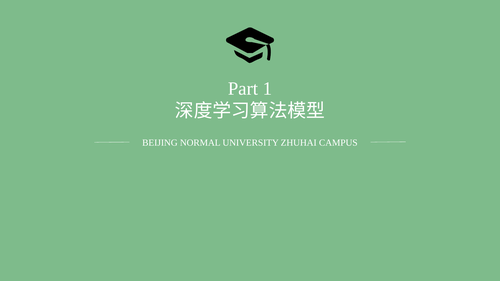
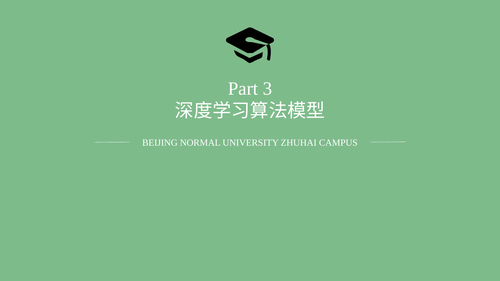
1: 1 -> 3
